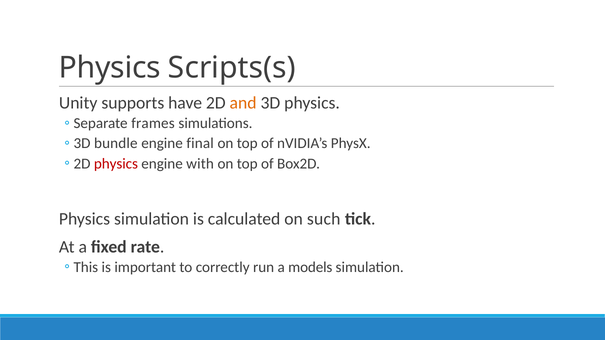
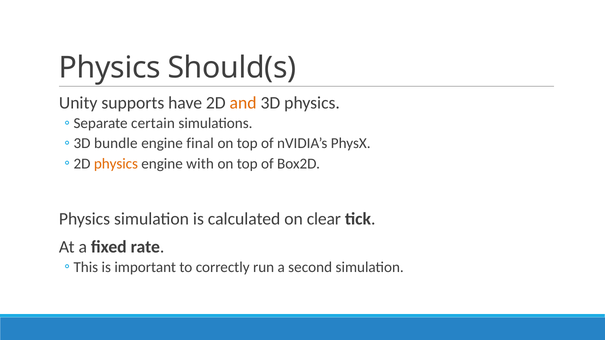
Scripts(s: Scripts(s -> Should(s
frames: frames -> certain
physics at (116, 164) colour: red -> orange
such: such -> clear
models: models -> second
